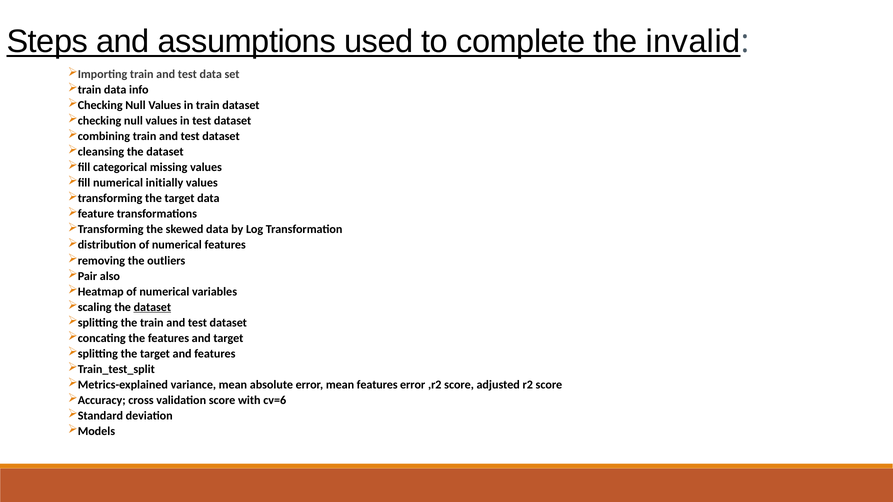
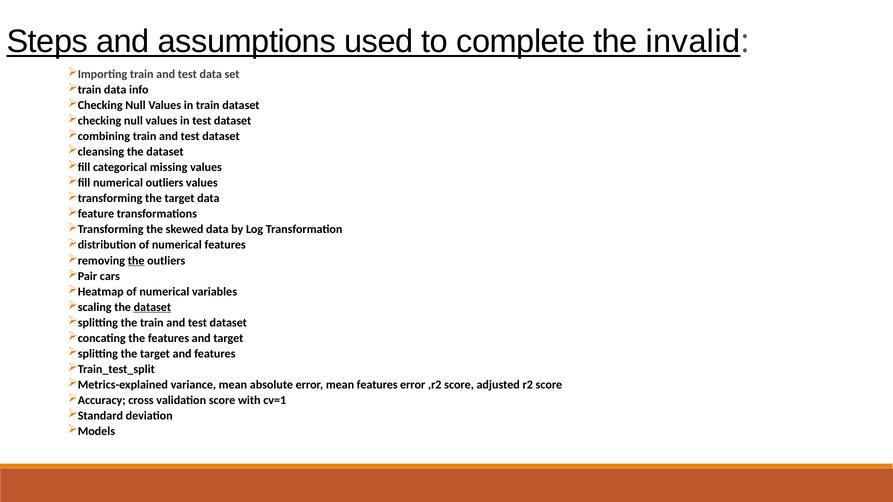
numerical initially: initially -> outliers
the at (136, 261) underline: none -> present
also: also -> cars
cv=6: cv=6 -> cv=1
